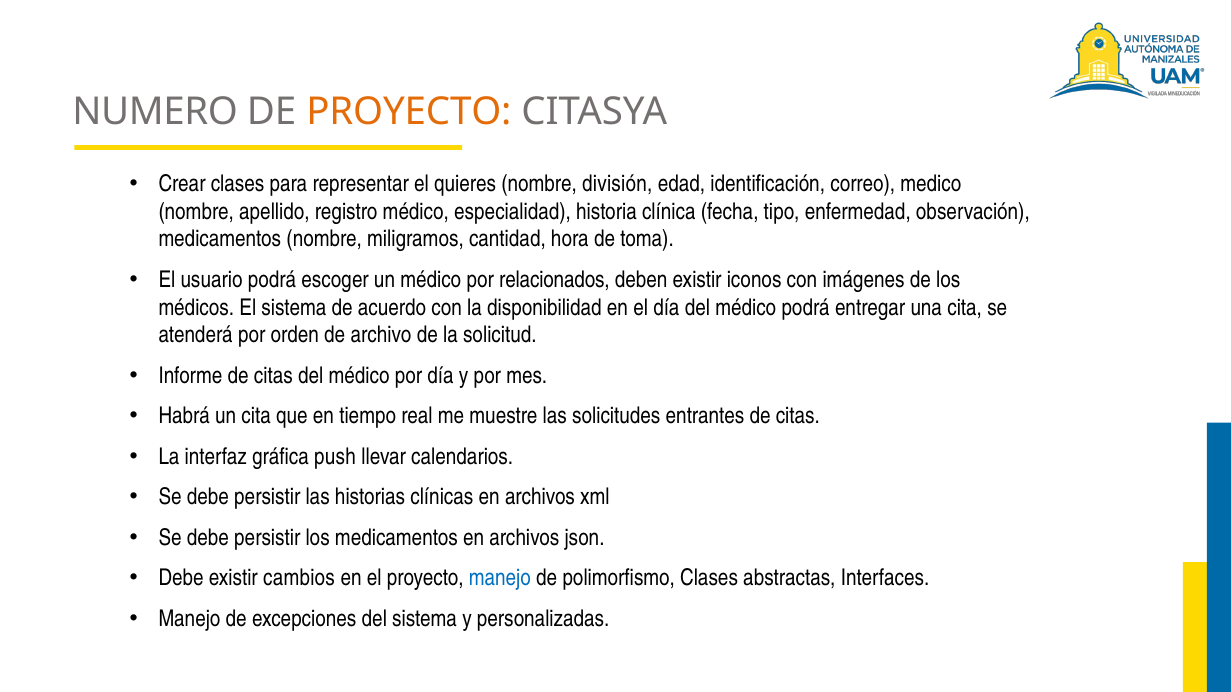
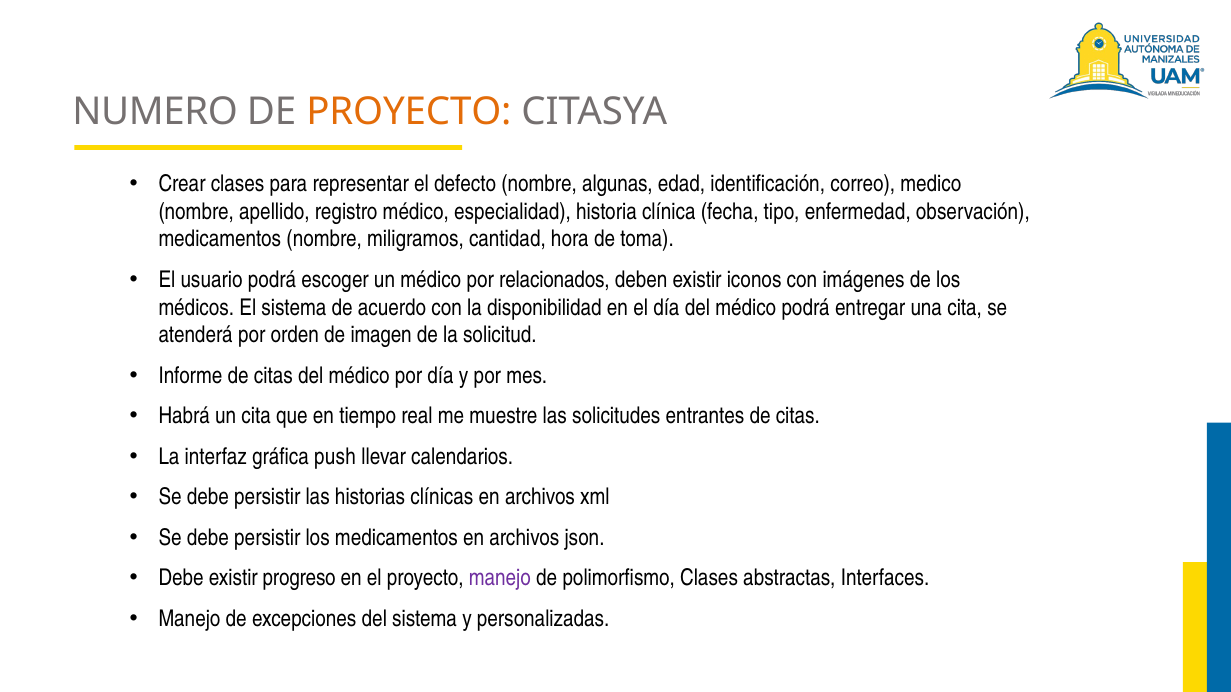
quieres: quieres -> defecto
división: división -> algunas
archivo: archivo -> imagen
cambios: cambios -> progreso
manejo at (500, 579) colour: blue -> purple
